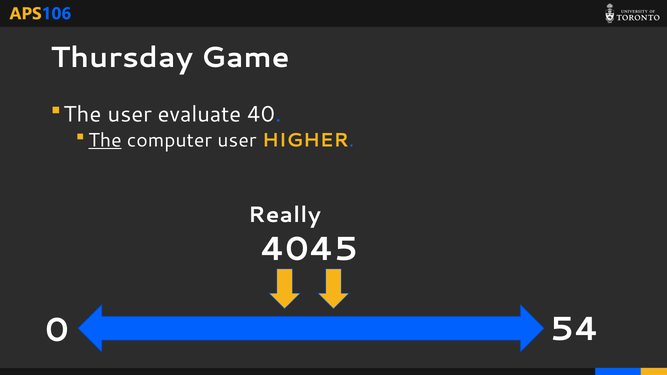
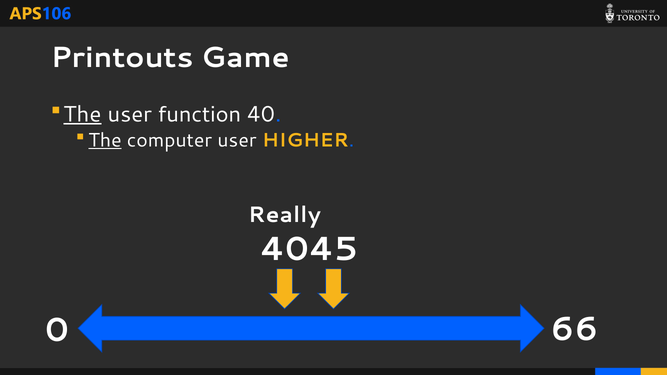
Thursday: Thursday -> Printouts
The at (82, 114) underline: none -> present
evaluate: evaluate -> function
54: 54 -> 66
